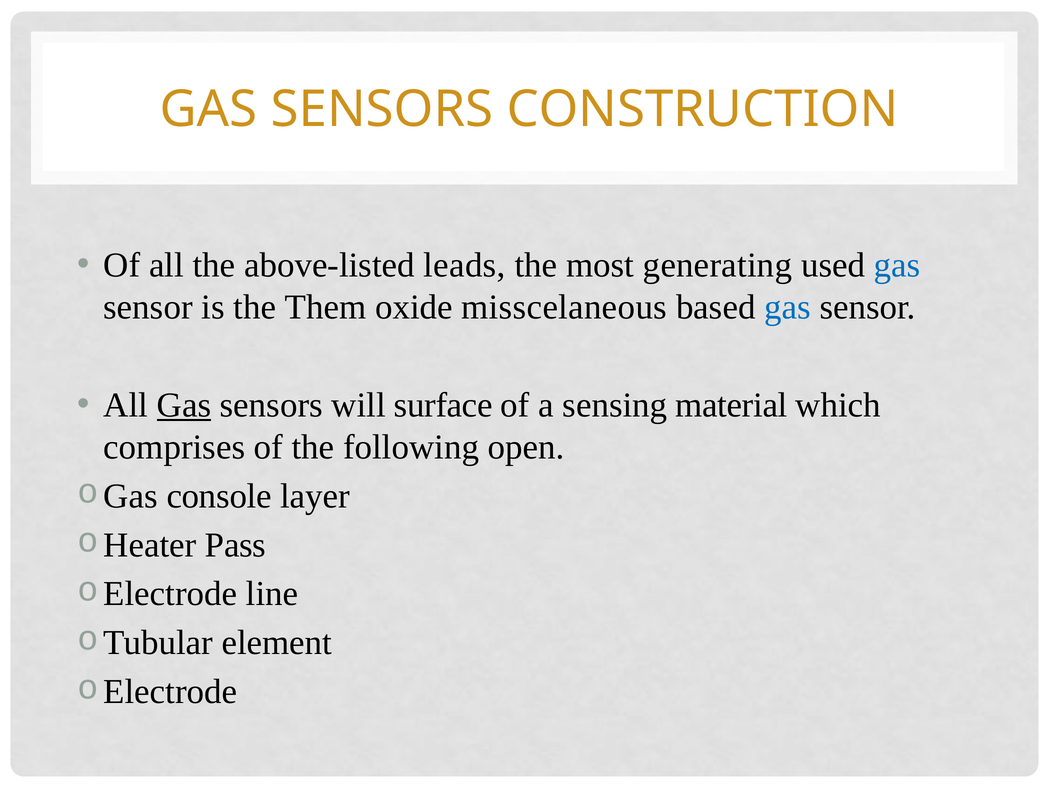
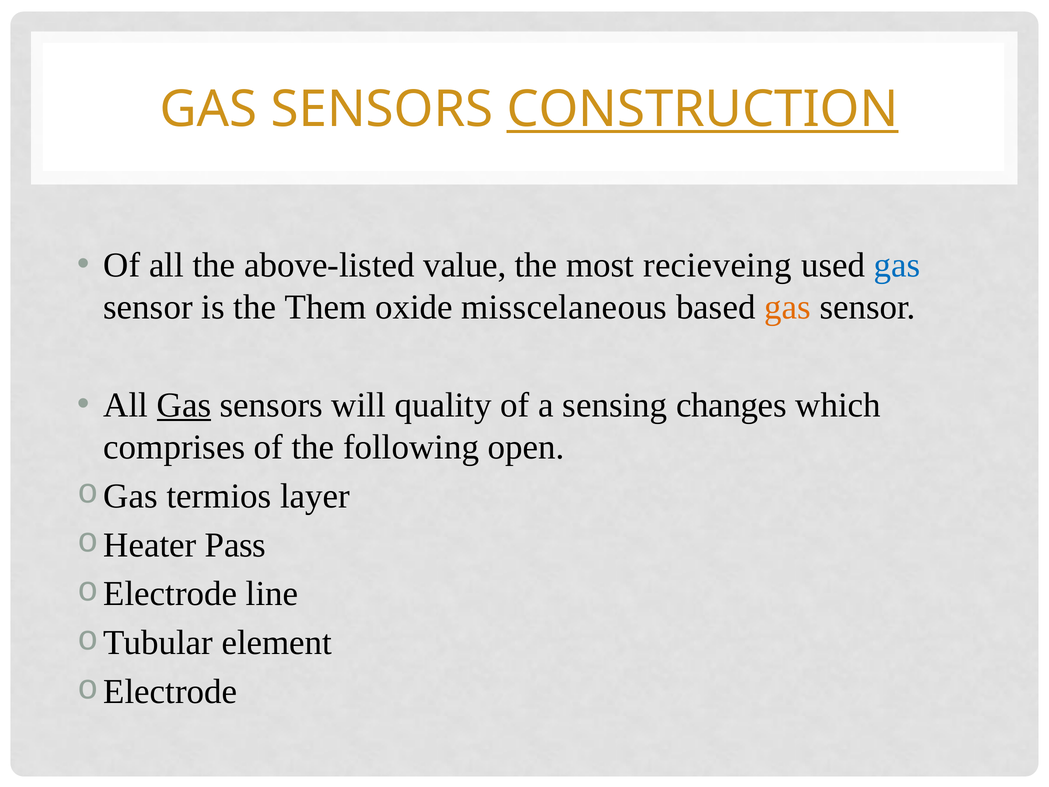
CONSTRUCTION underline: none -> present
leads: leads -> value
generating: generating -> recieveing
gas at (788, 307) colour: blue -> orange
surface: surface -> quality
material: material -> changes
console: console -> termios
